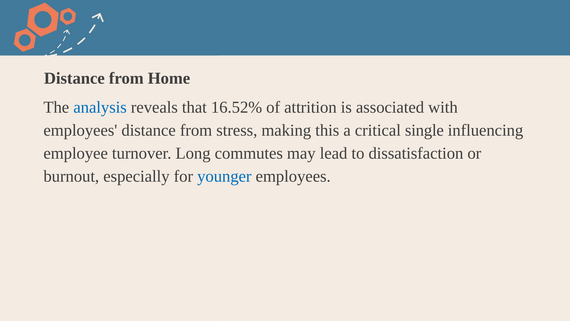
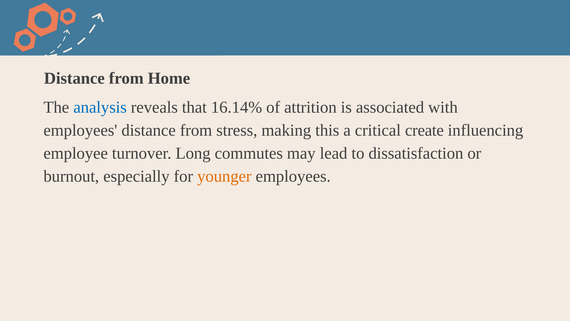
16.52%: 16.52% -> 16.14%
single: single -> create
younger colour: blue -> orange
